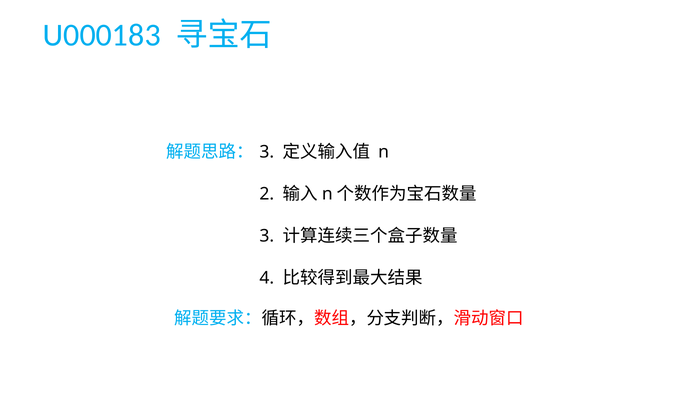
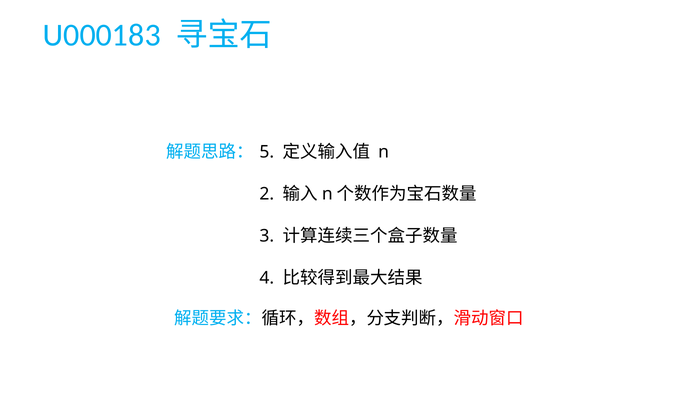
3 at (267, 152): 3 -> 5
